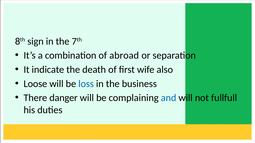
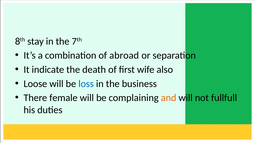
sign: sign -> stay
danger: danger -> female
and colour: blue -> orange
